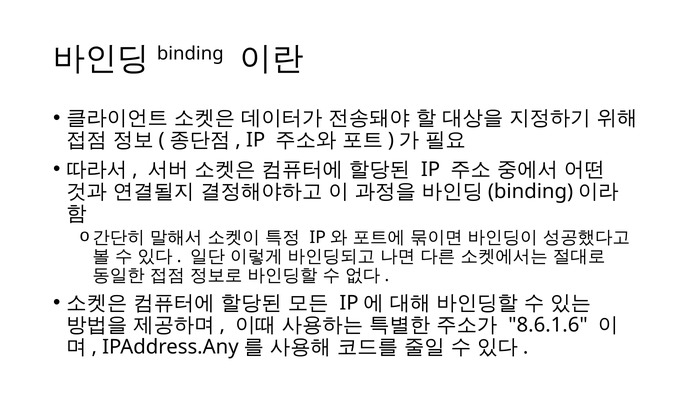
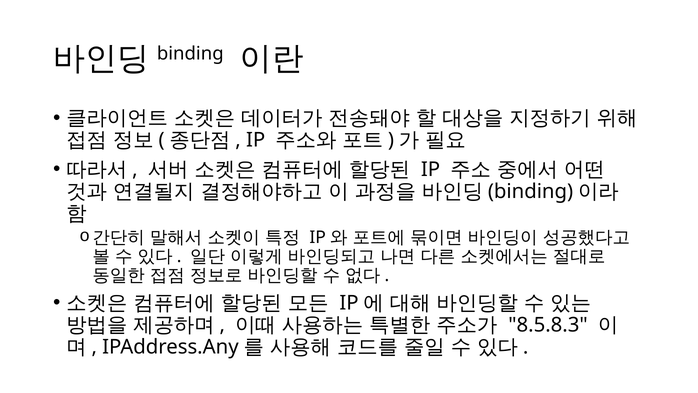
8.6.1.6: 8.6.1.6 -> 8.5.8.3
